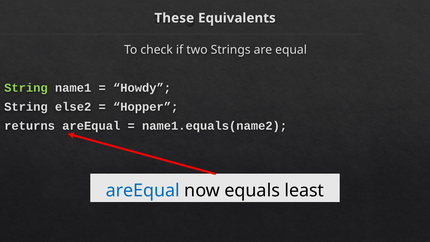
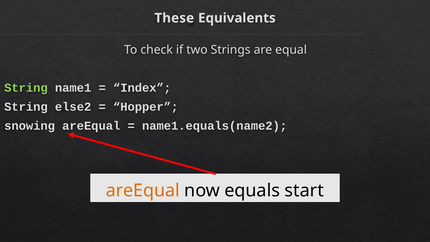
Howdy: Howdy -> Index
returns: returns -> snowing
areEqual at (143, 191) colour: blue -> orange
least: least -> start
